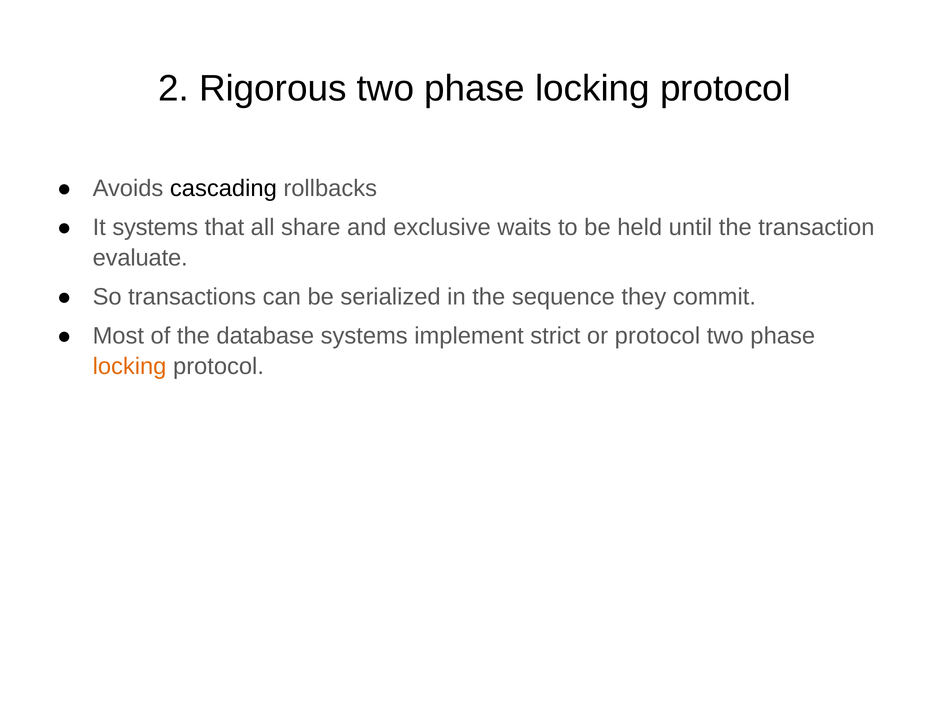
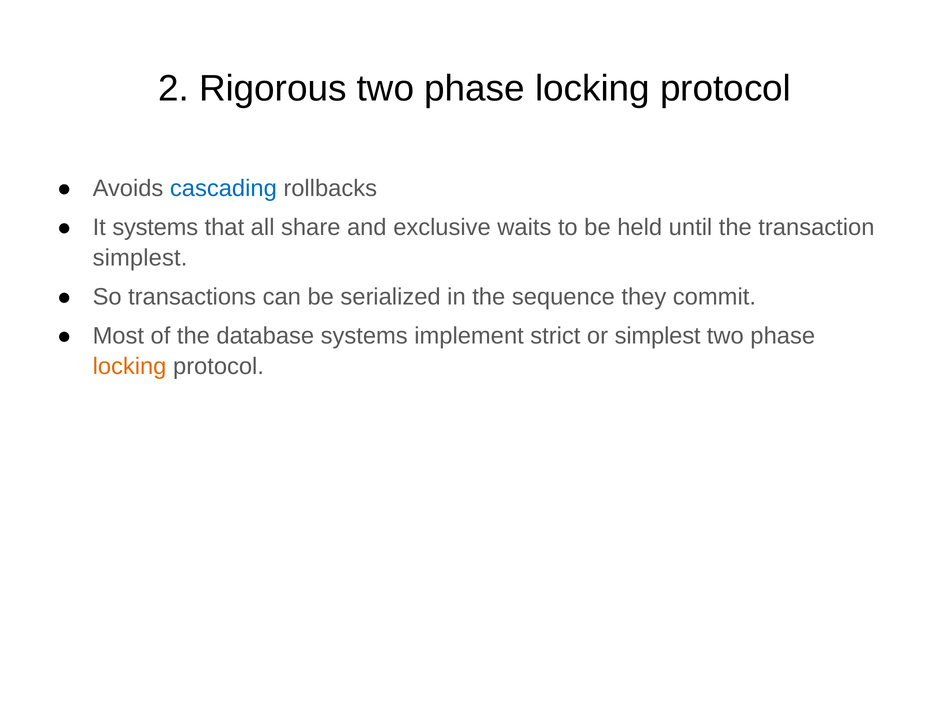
cascading colour: black -> blue
evaluate at (140, 258): evaluate -> simplest
or protocol: protocol -> simplest
